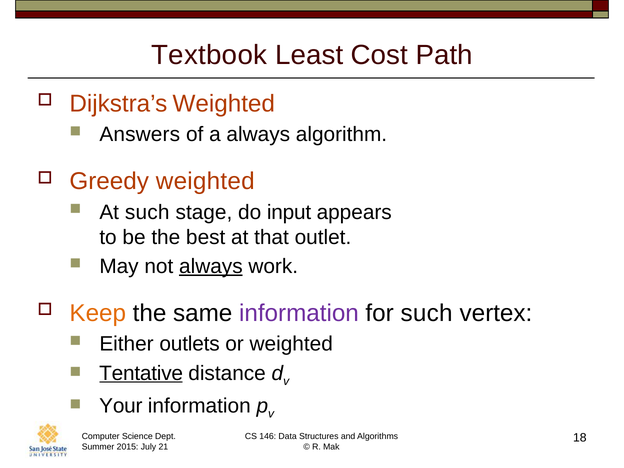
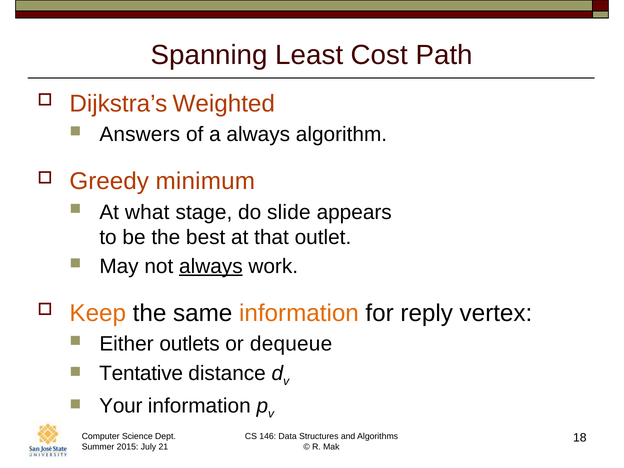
Textbook: Textbook -> Spanning
Greedy weighted: weighted -> minimum
At such: such -> what
input: input -> slide
information at (299, 313) colour: purple -> orange
for such: such -> reply
or weighted: weighted -> dequeue
Tentative underline: present -> none
